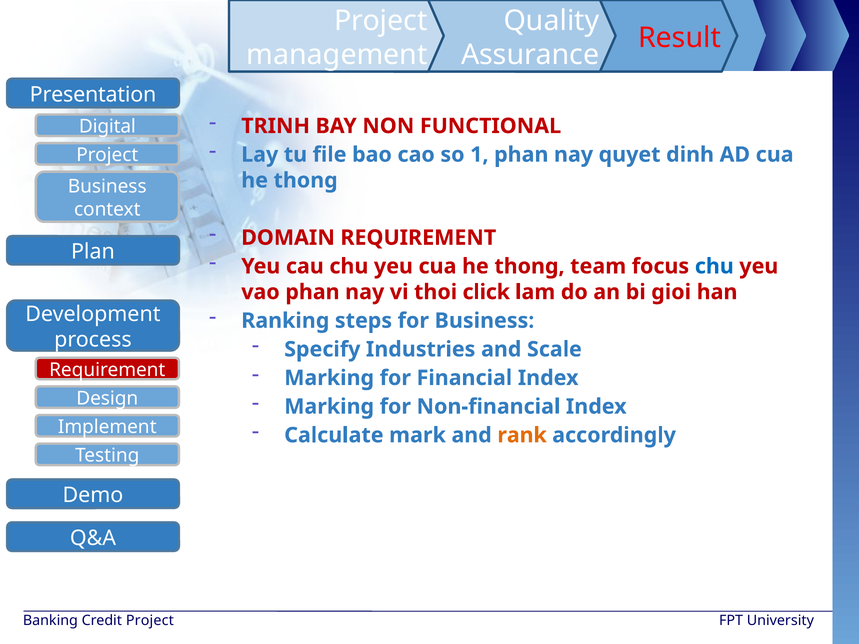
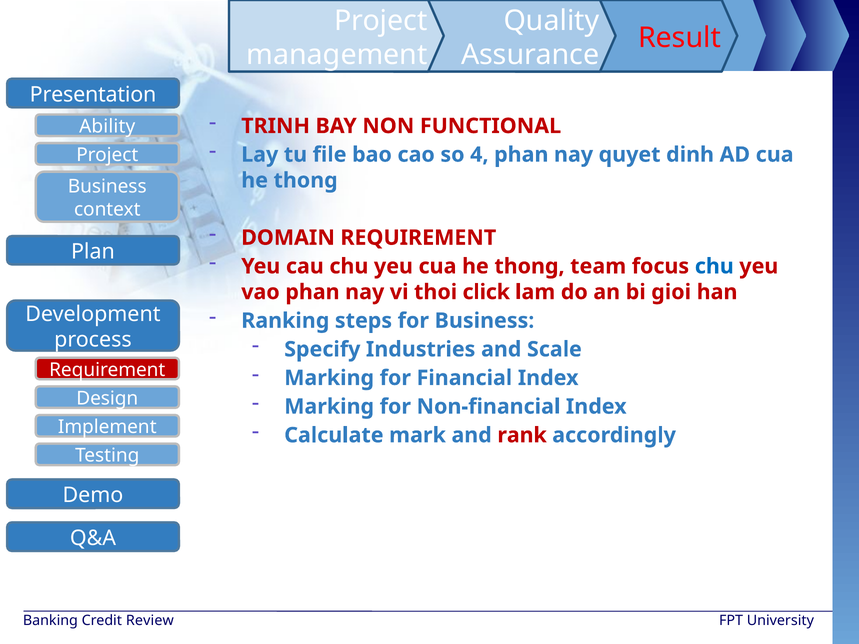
Digital: Digital -> Ability
1: 1 -> 4
rank colour: orange -> red
Credit Project: Project -> Review
